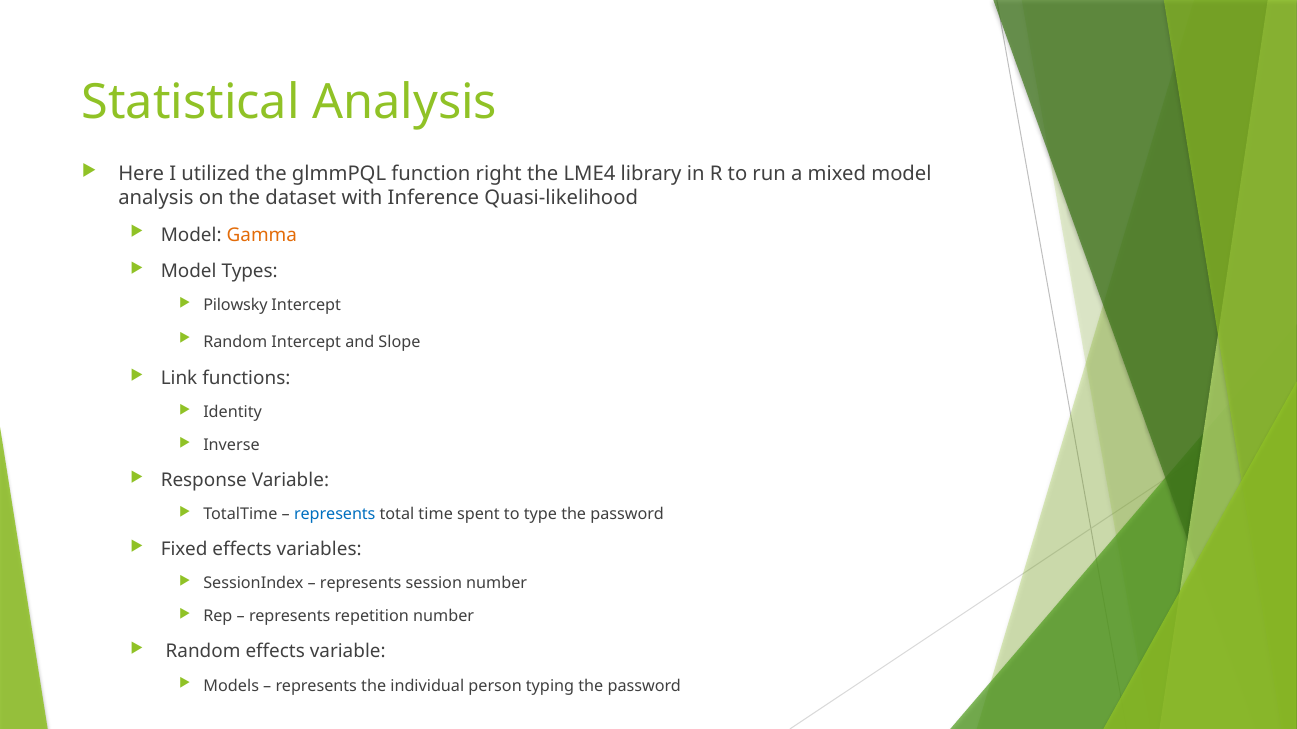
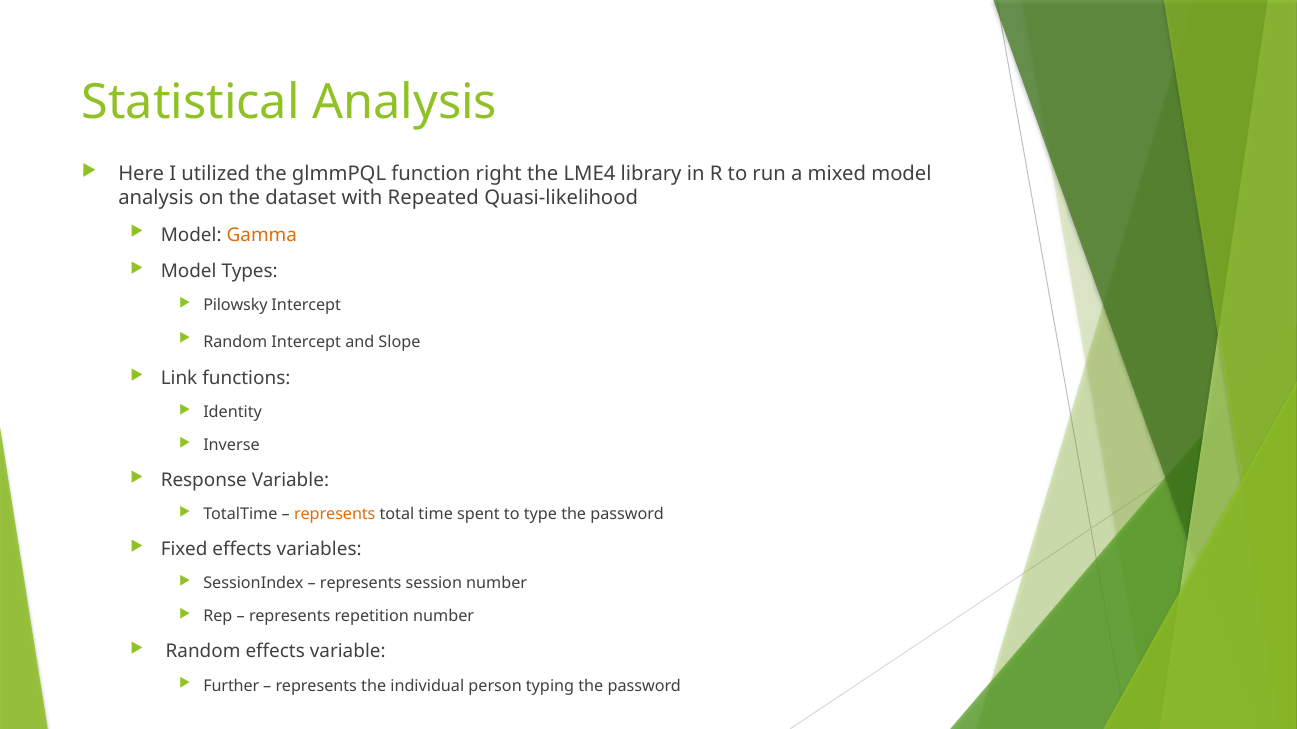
Inference: Inference -> Repeated
represents at (335, 515) colour: blue -> orange
Models: Models -> Further
